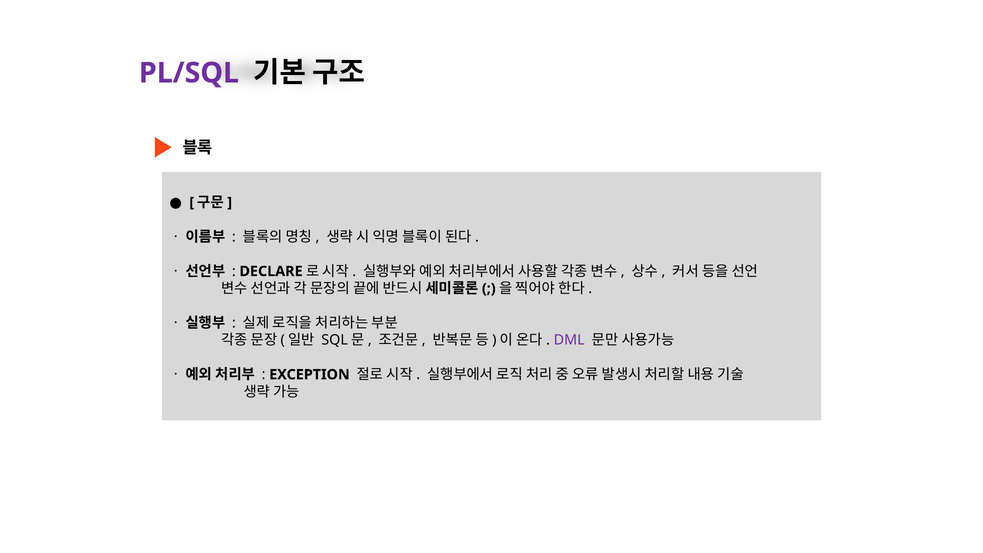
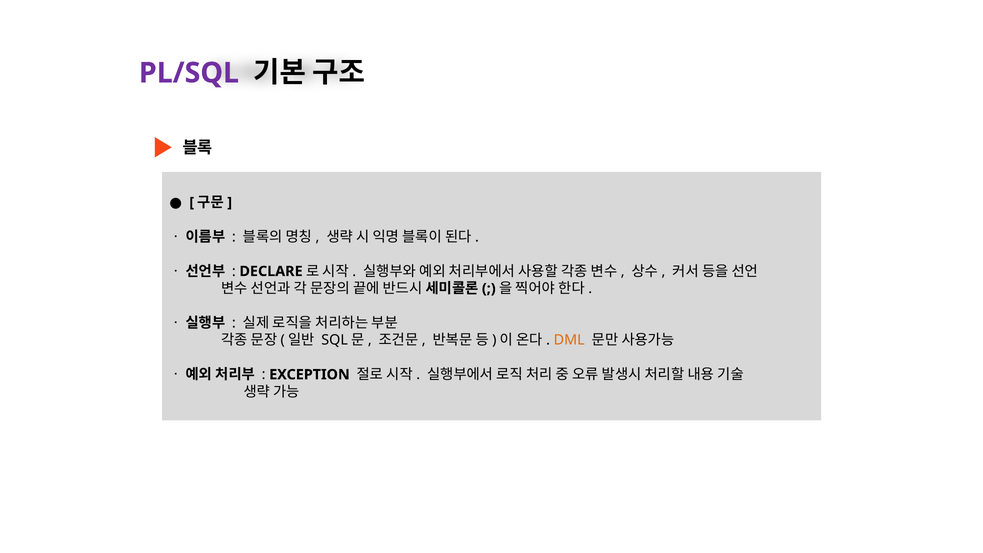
DML colour: purple -> orange
